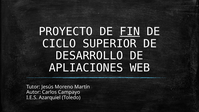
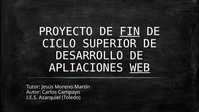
WEB underline: none -> present
